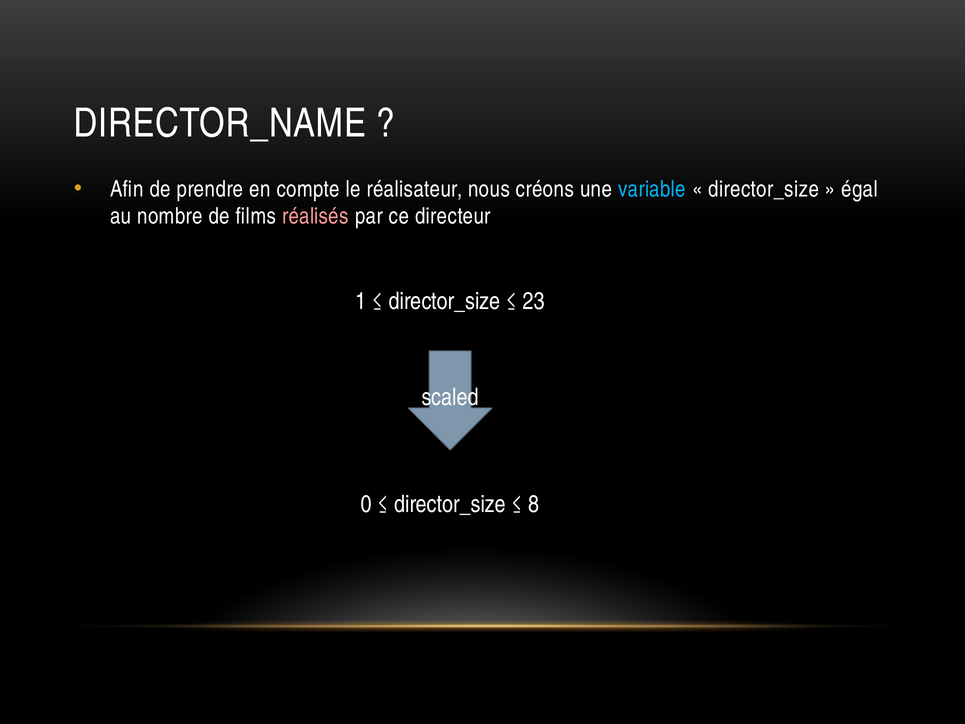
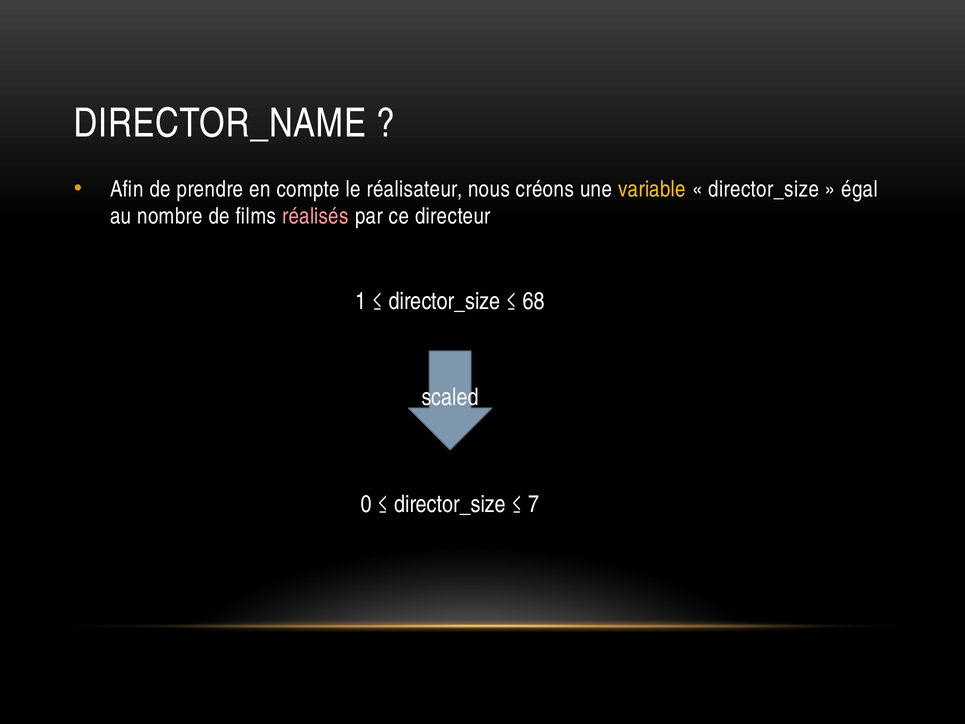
variable colour: light blue -> yellow
23: 23 -> 68
8: 8 -> 7
